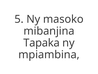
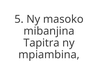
Tapaka: Tapaka -> Tapitra
